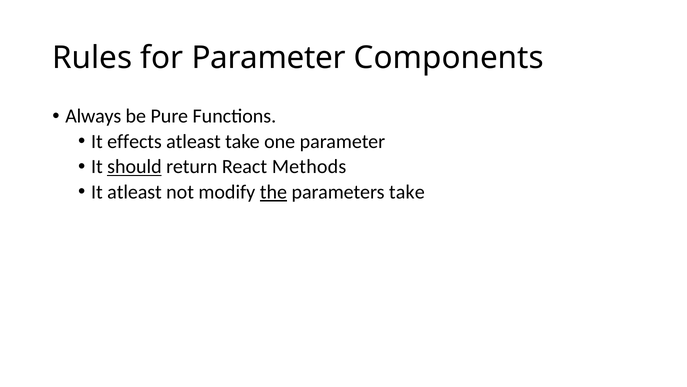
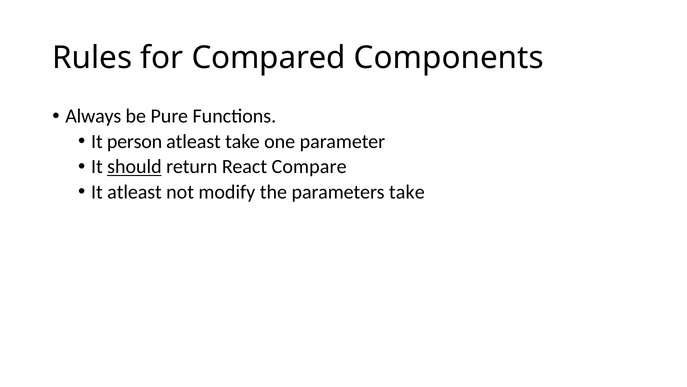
for Parameter: Parameter -> Compared
effects: effects -> person
Methods: Methods -> Compare
the underline: present -> none
